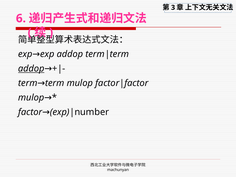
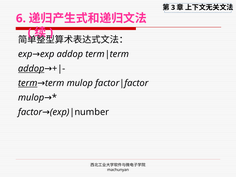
term at (28, 83) underline: none -> present
